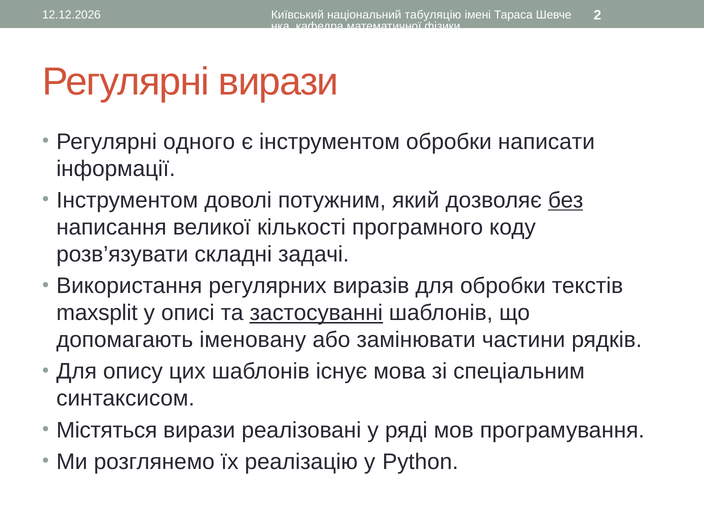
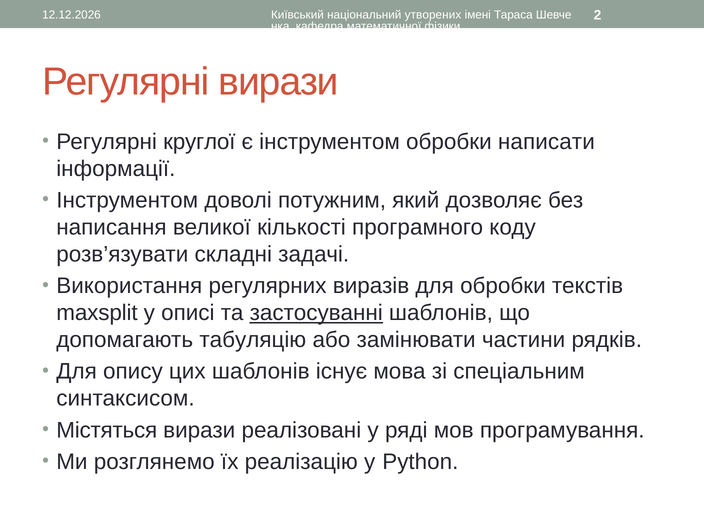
табуляцію: табуляцію -> утворених
одного: одного -> круглої
без underline: present -> none
іменовану: іменовану -> табуляцію
